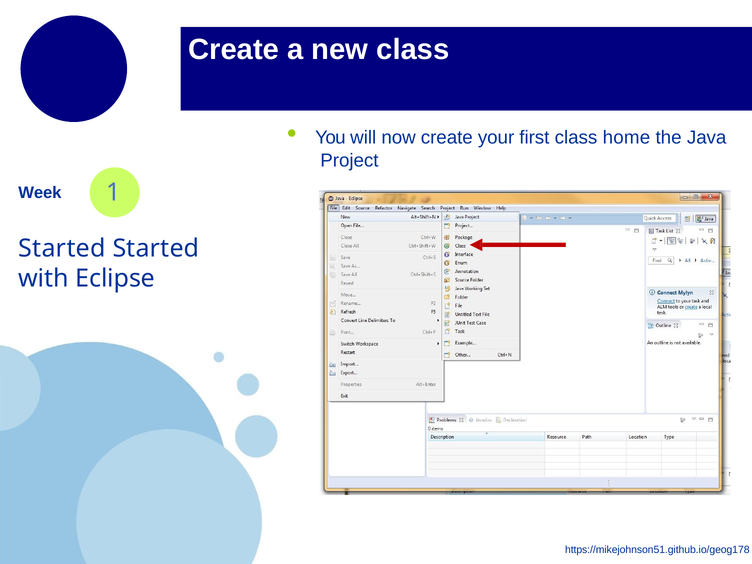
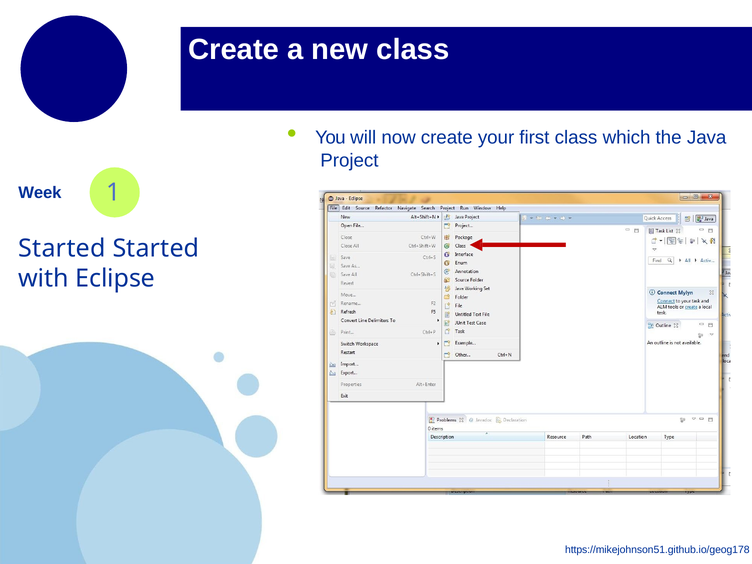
home: home -> which
